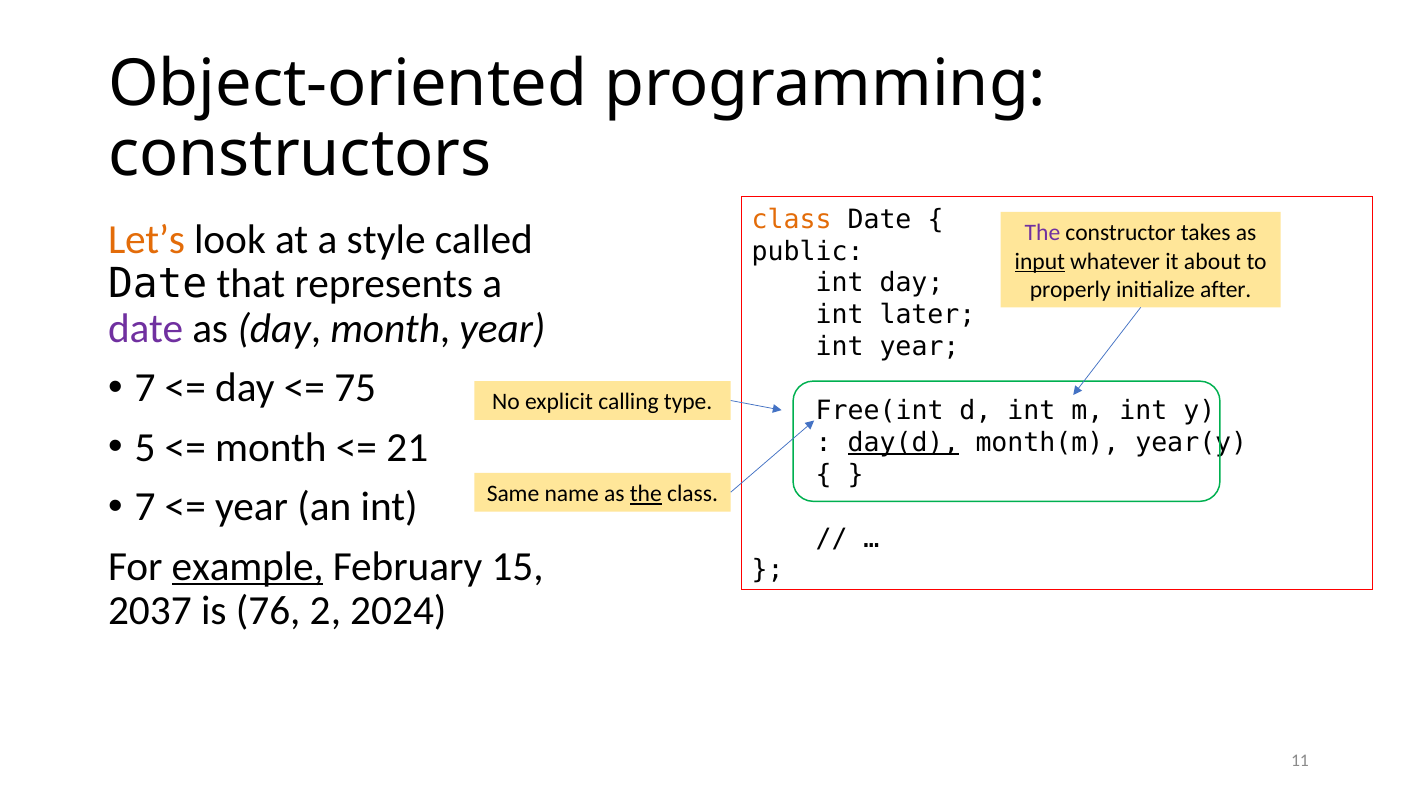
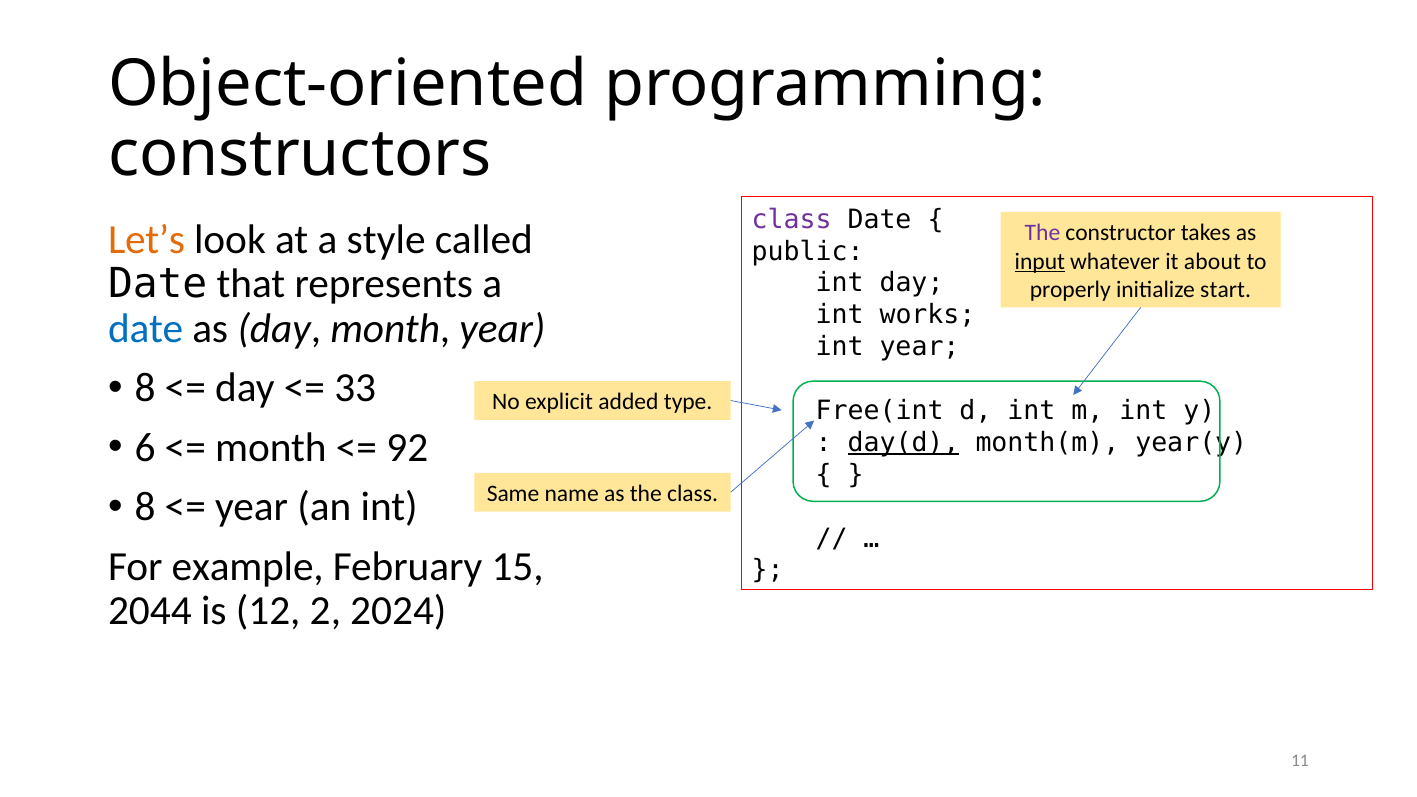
class at (792, 219) colour: orange -> purple
after: after -> start
later: later -> works
date at (146, 329) colour: purple -> blue
7 at (145, 388): 7 -> 8
75: 75 -> 33
calling: calling -> added
5: 5 -> 6
21: 21 -> 92
the at (646, 494) underline: present -> none
7 at (145, 507): 7 -> 8
example underline: present -> none
2037: 2037 -> 2044
76: 76 -> 12
